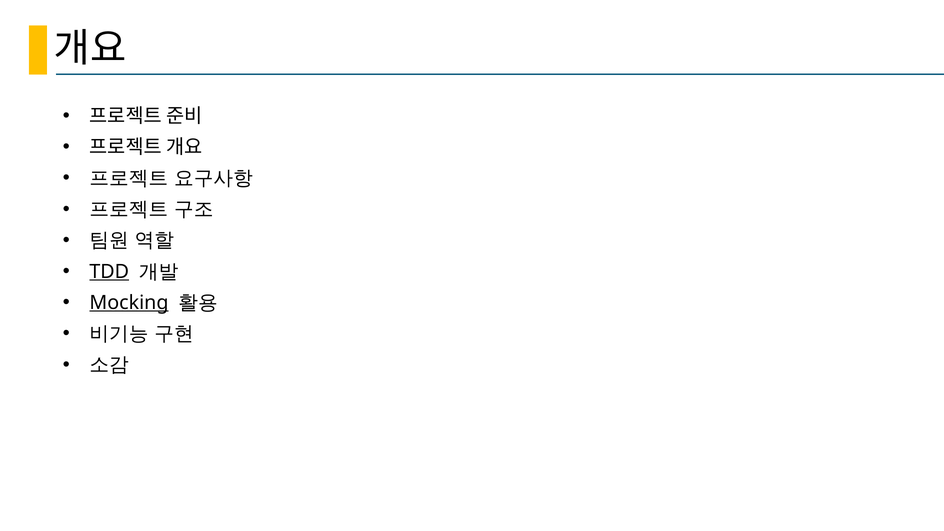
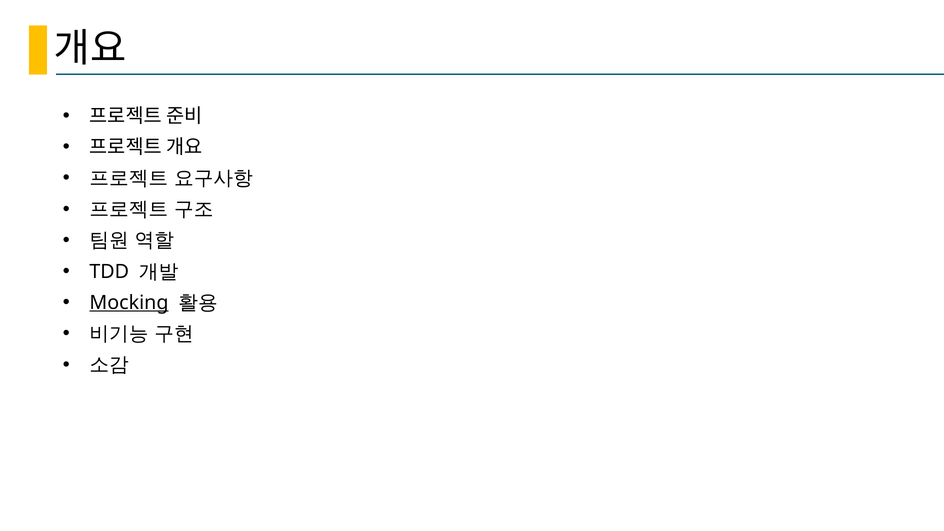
TDD underline: present -> none
